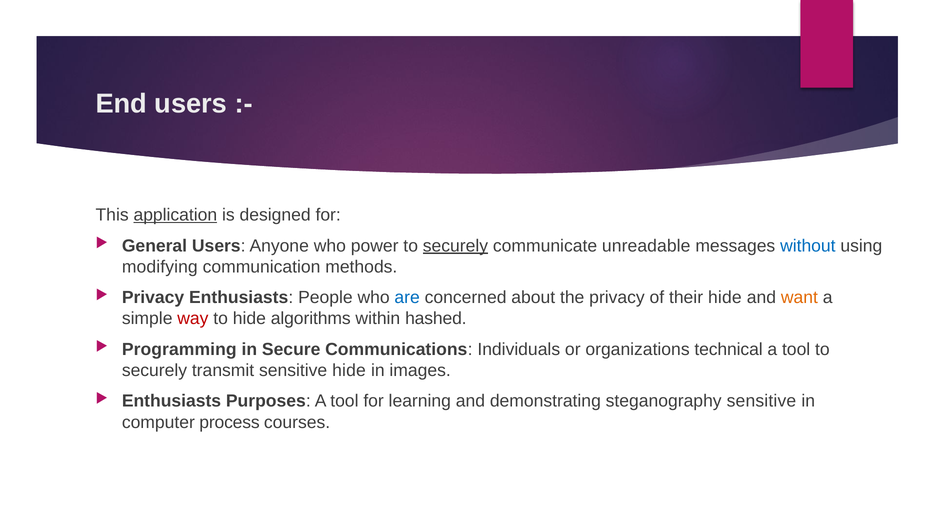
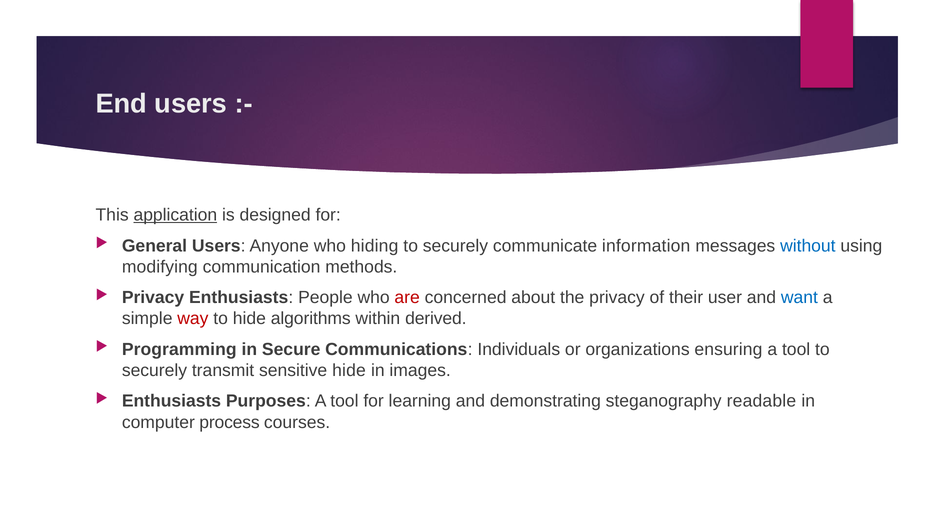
power: power -> hiding
securely at (455, 246) underline: present -> none
unreadable: unreadable -> information
are colour: blue -> red
their hide: hide -> user
want colour: orange -> blue
hashed: hashed -> derived
technical: technical -> ensuring
steganography sensitive: sensitive -> readable
